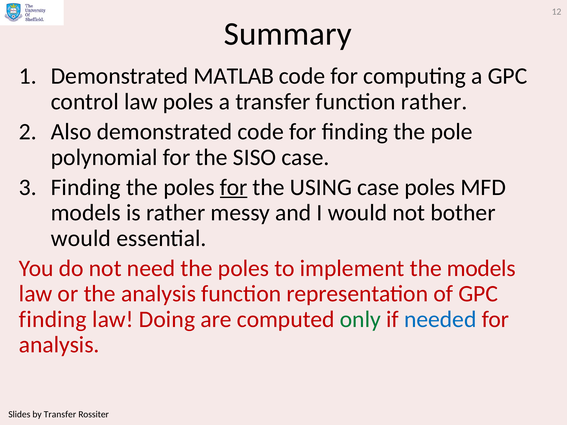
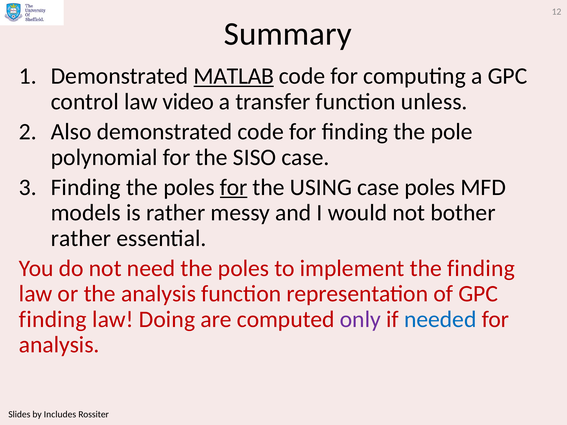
MATLAB underline: none -> present
law poles: poles -> video
function rather: rather -> unless
would at (81, 238): would -> rather
the models: models -> finding
only colour: green -> purple
by Transfer: Transfer -> Includes
